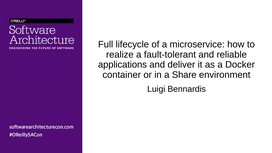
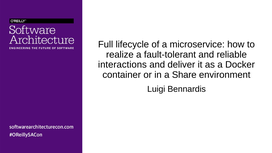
applications: applications -> interactions
